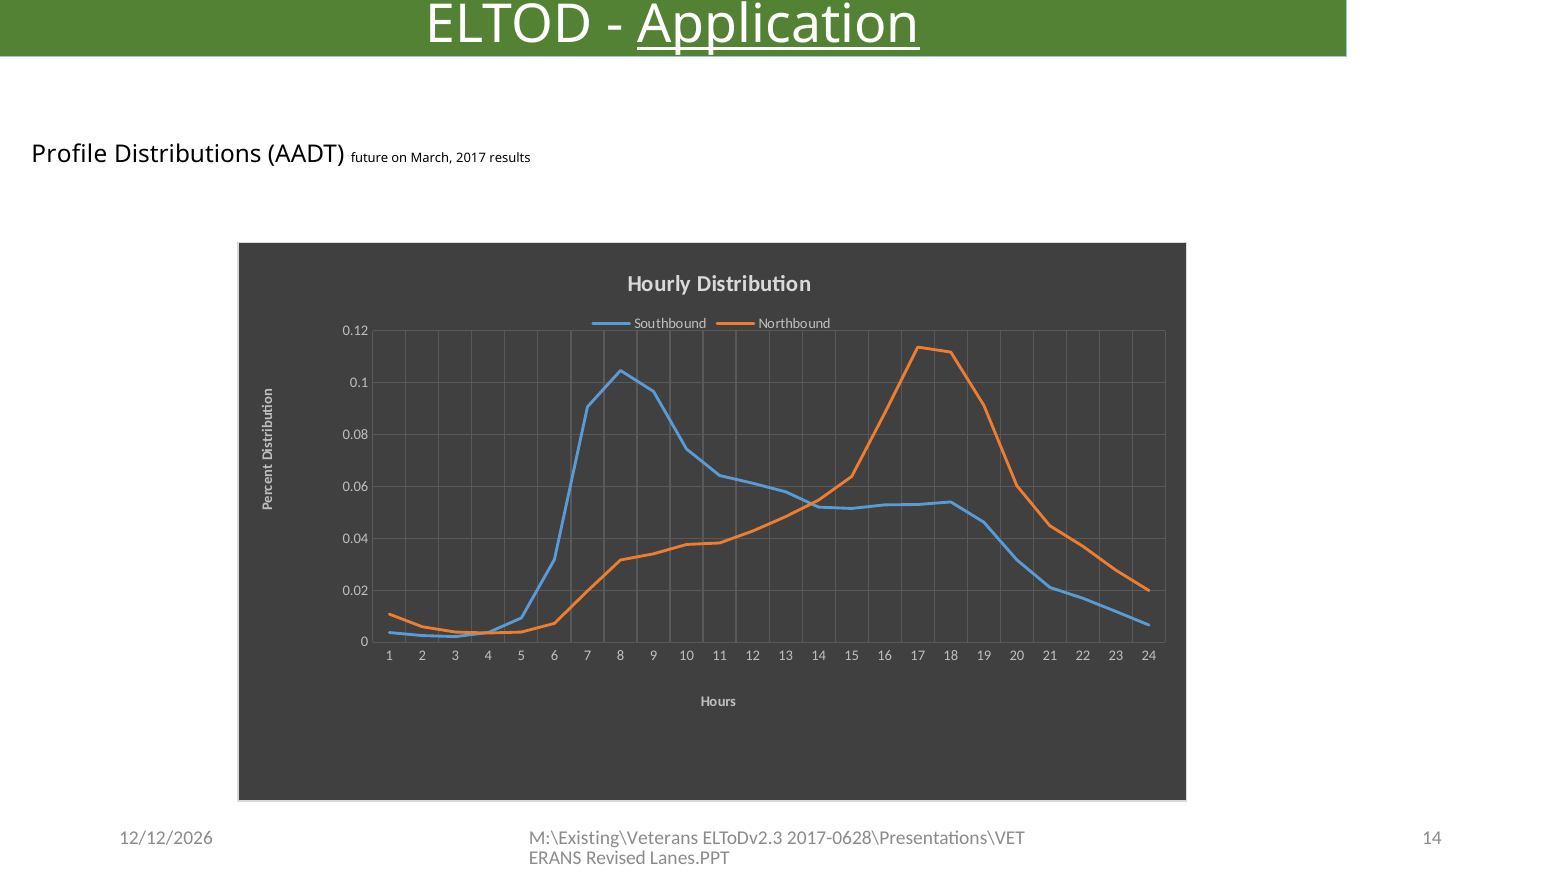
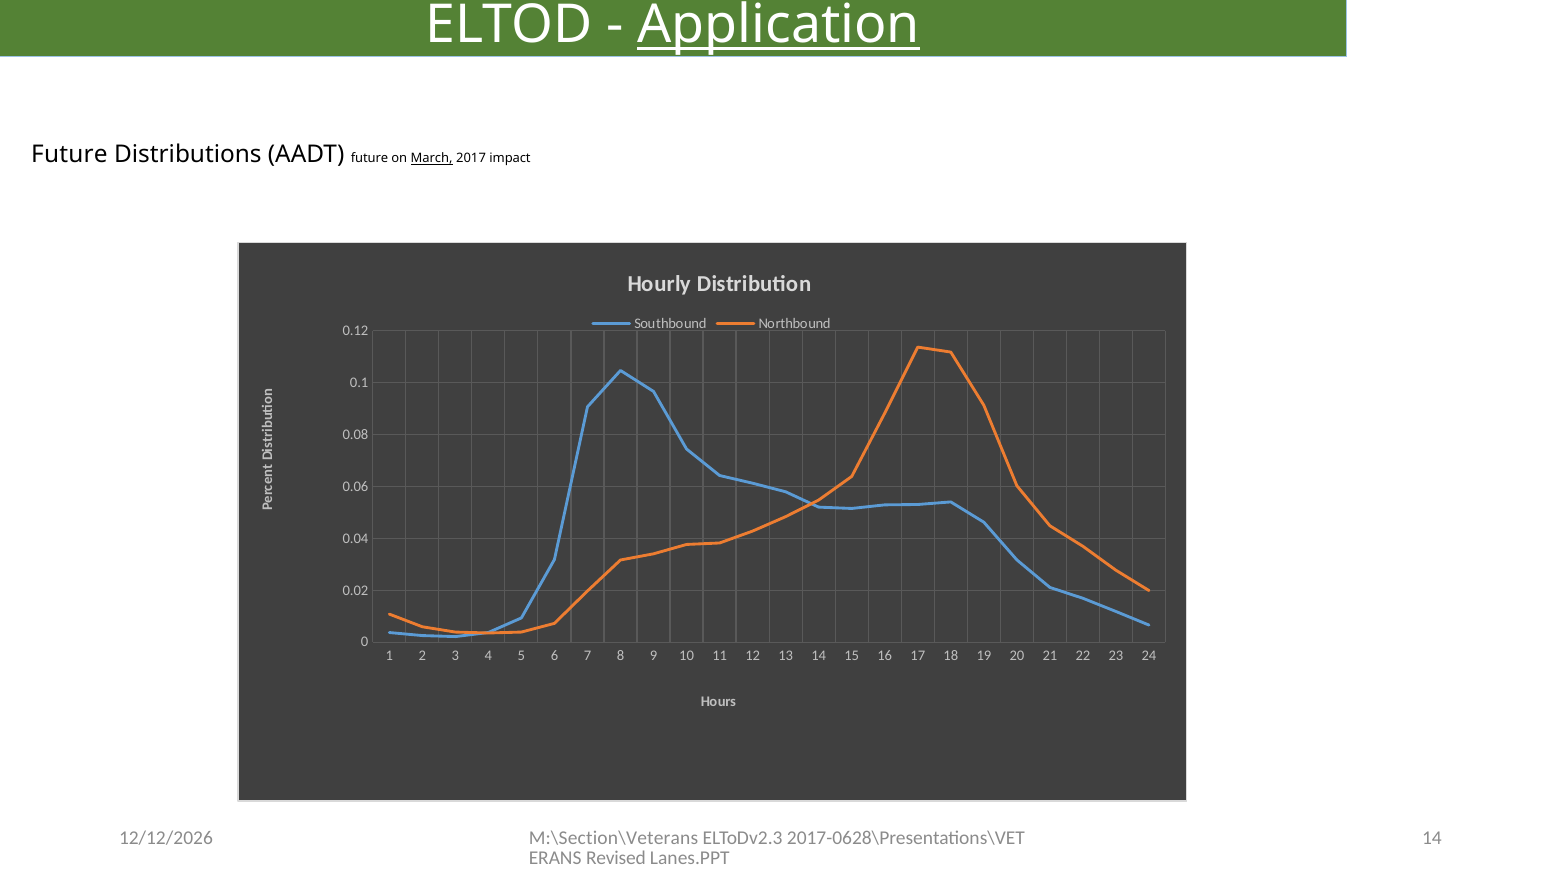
Profile at (69, 155): Profile -> Future
March underline: none -> present
results: results -> impact
M:\Existing\Veterans: M:\Existing\Veterans -> M:\Section\Veterans
